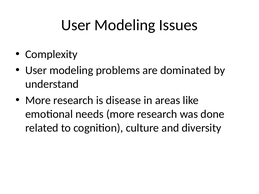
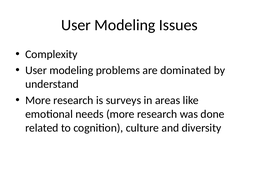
disease: disease -> surveys
